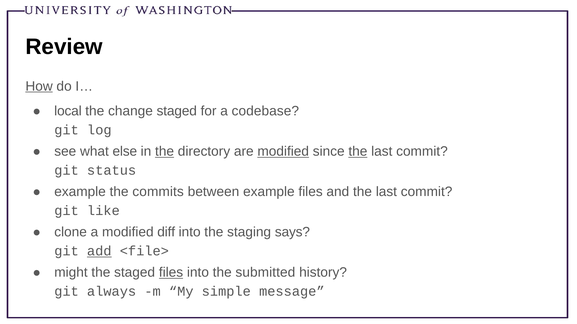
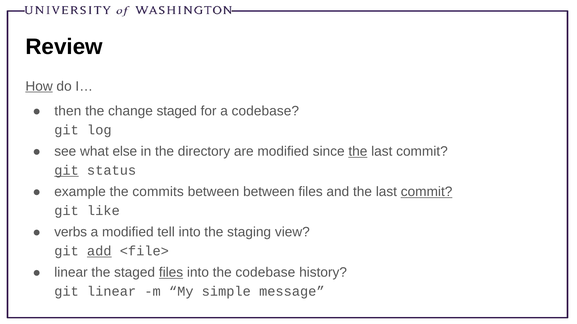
local: local -> then
the at (165, 152) underline: present -> none
modified at (283, 152) underline: present -> none
git at (67, 171) underline: none -> present
between example: example -> between
commit at (427, 192) underline: none -> present
clone: clone -> verbs
diff: diff -> tell
says: says -> view
might at (71, 273): might -> linear
the submitted: submitted -> codebase
git always: always -> linear
